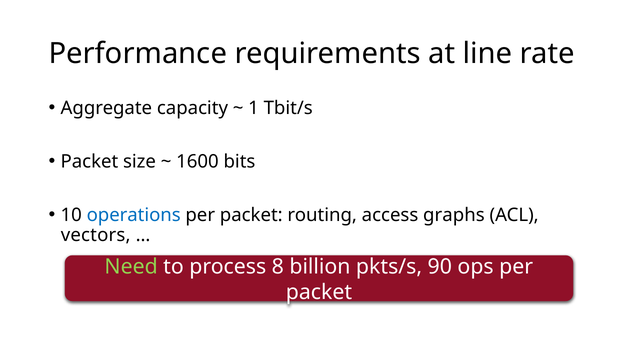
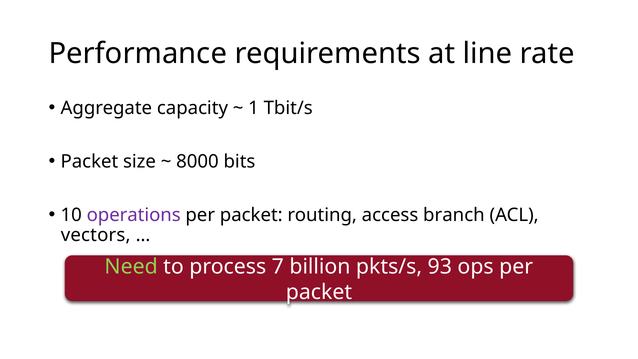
1600: 1600 -> 8000
operations colour: blue -> purple
graphs: graphs -> branch
8: 8 -> 7
90: 90 -> 93
